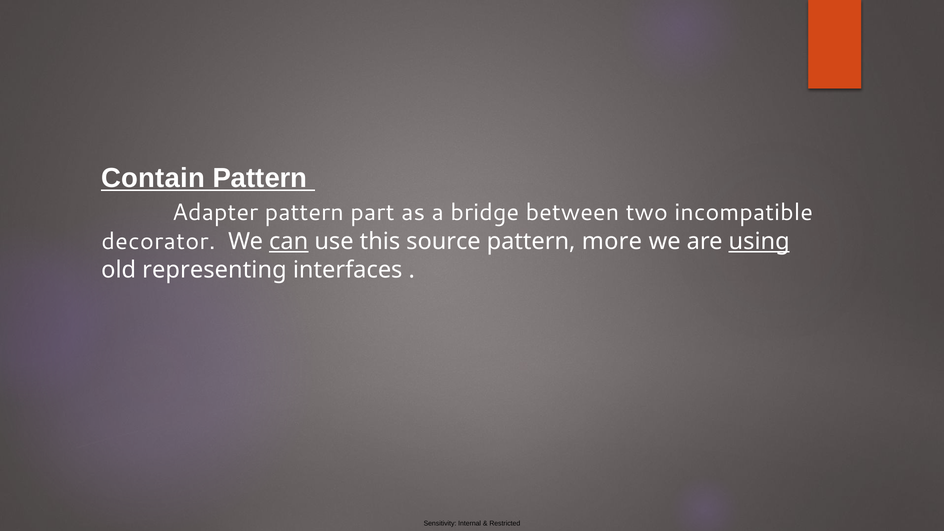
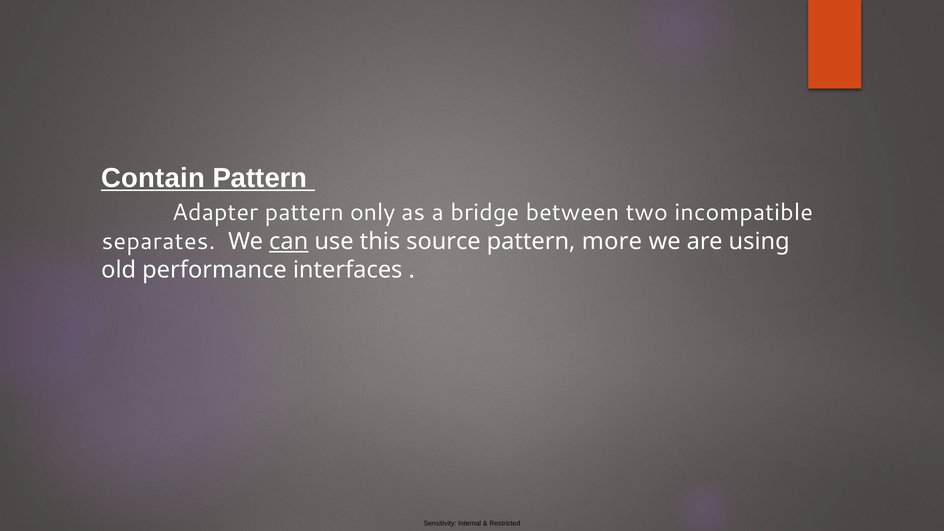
part: part -> only
decorator: decorator -> separates
using underline: present -> none
representing: representing -> performance
